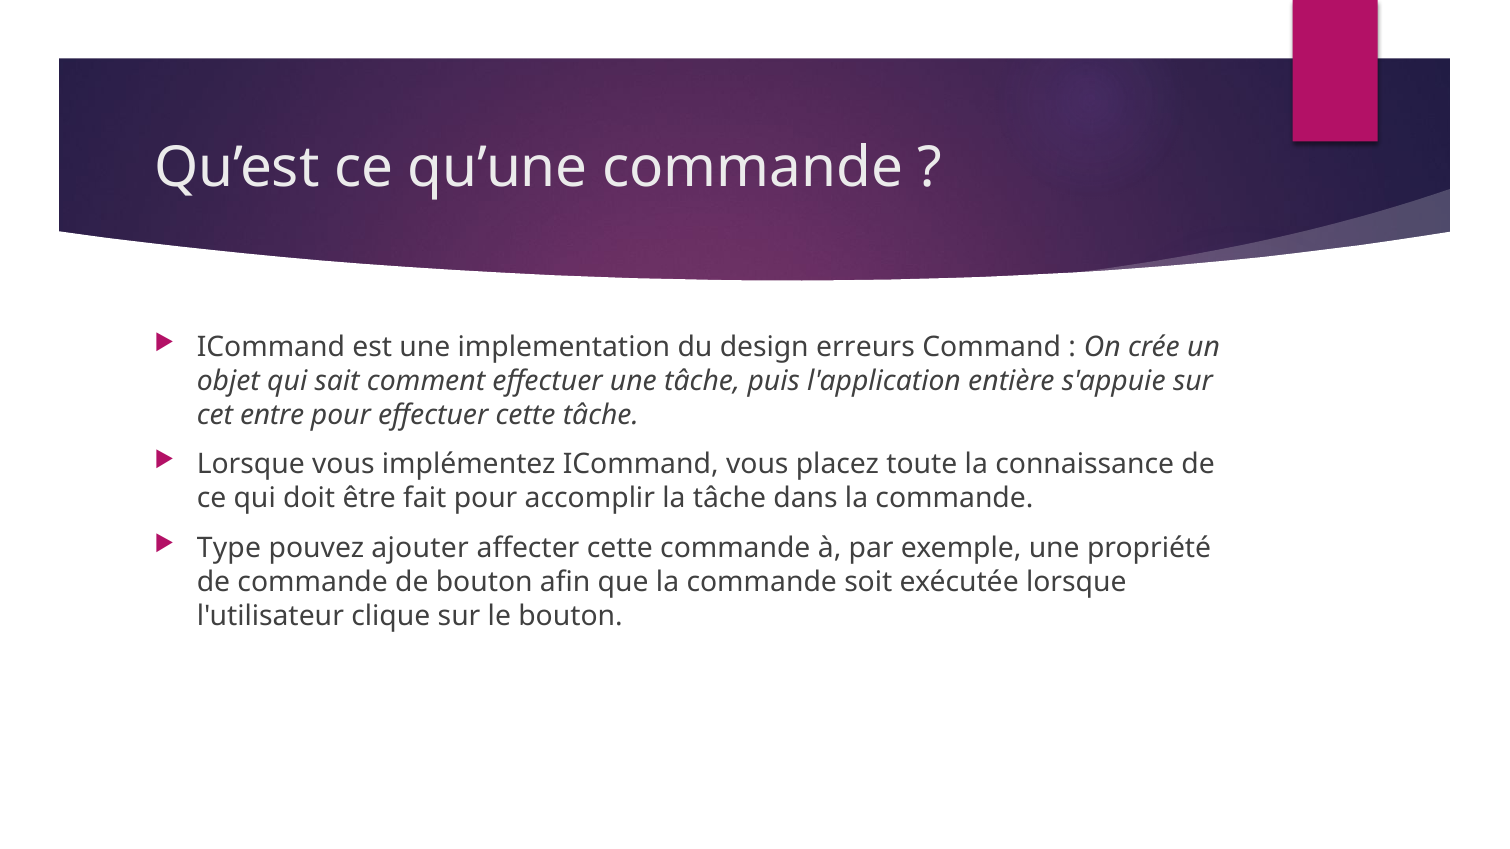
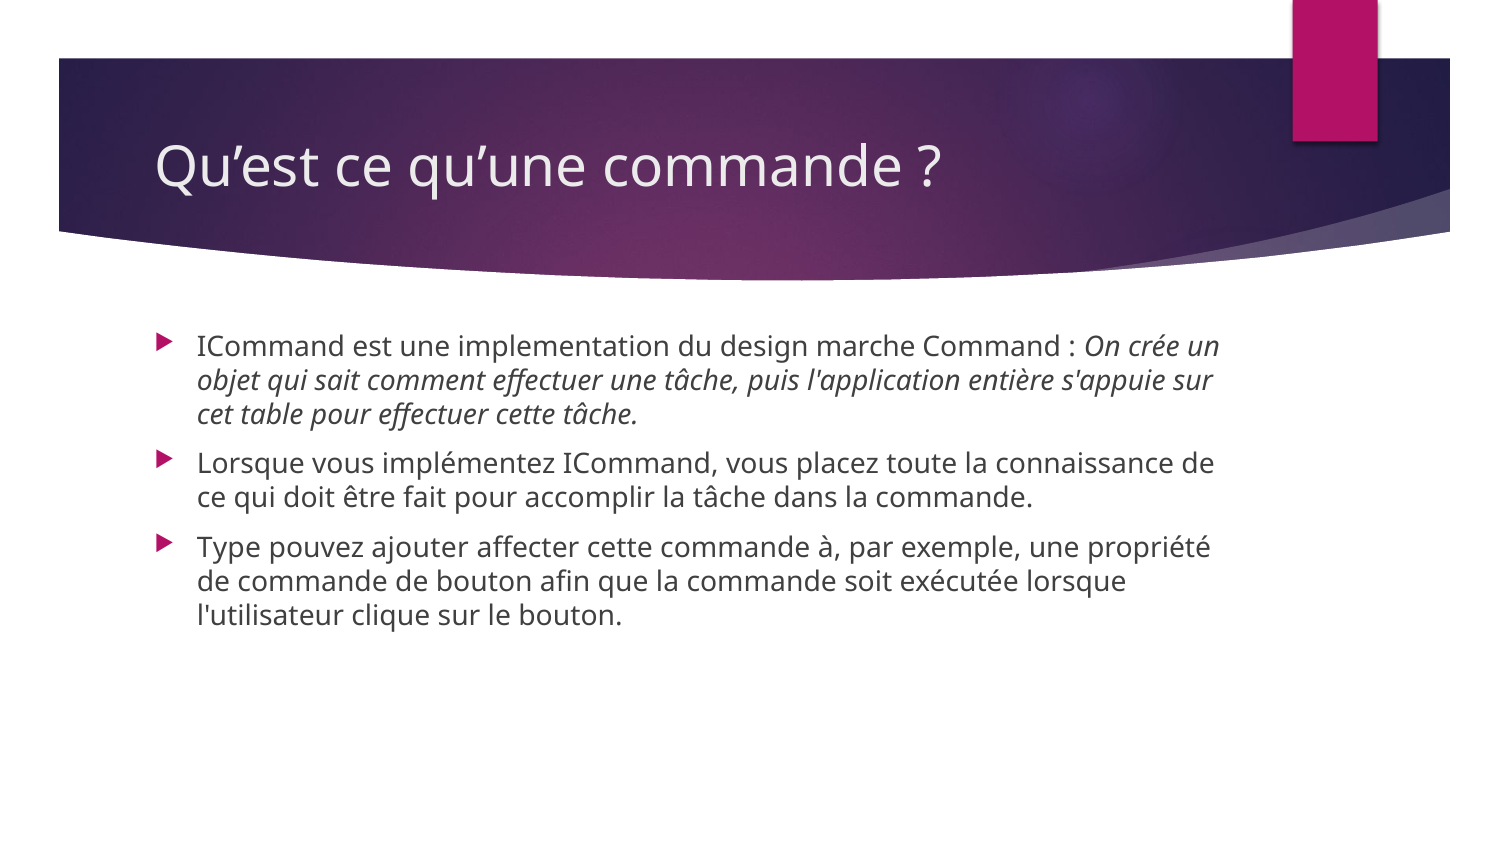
erreurs: erreurs -> marche
entre: entre -> table
